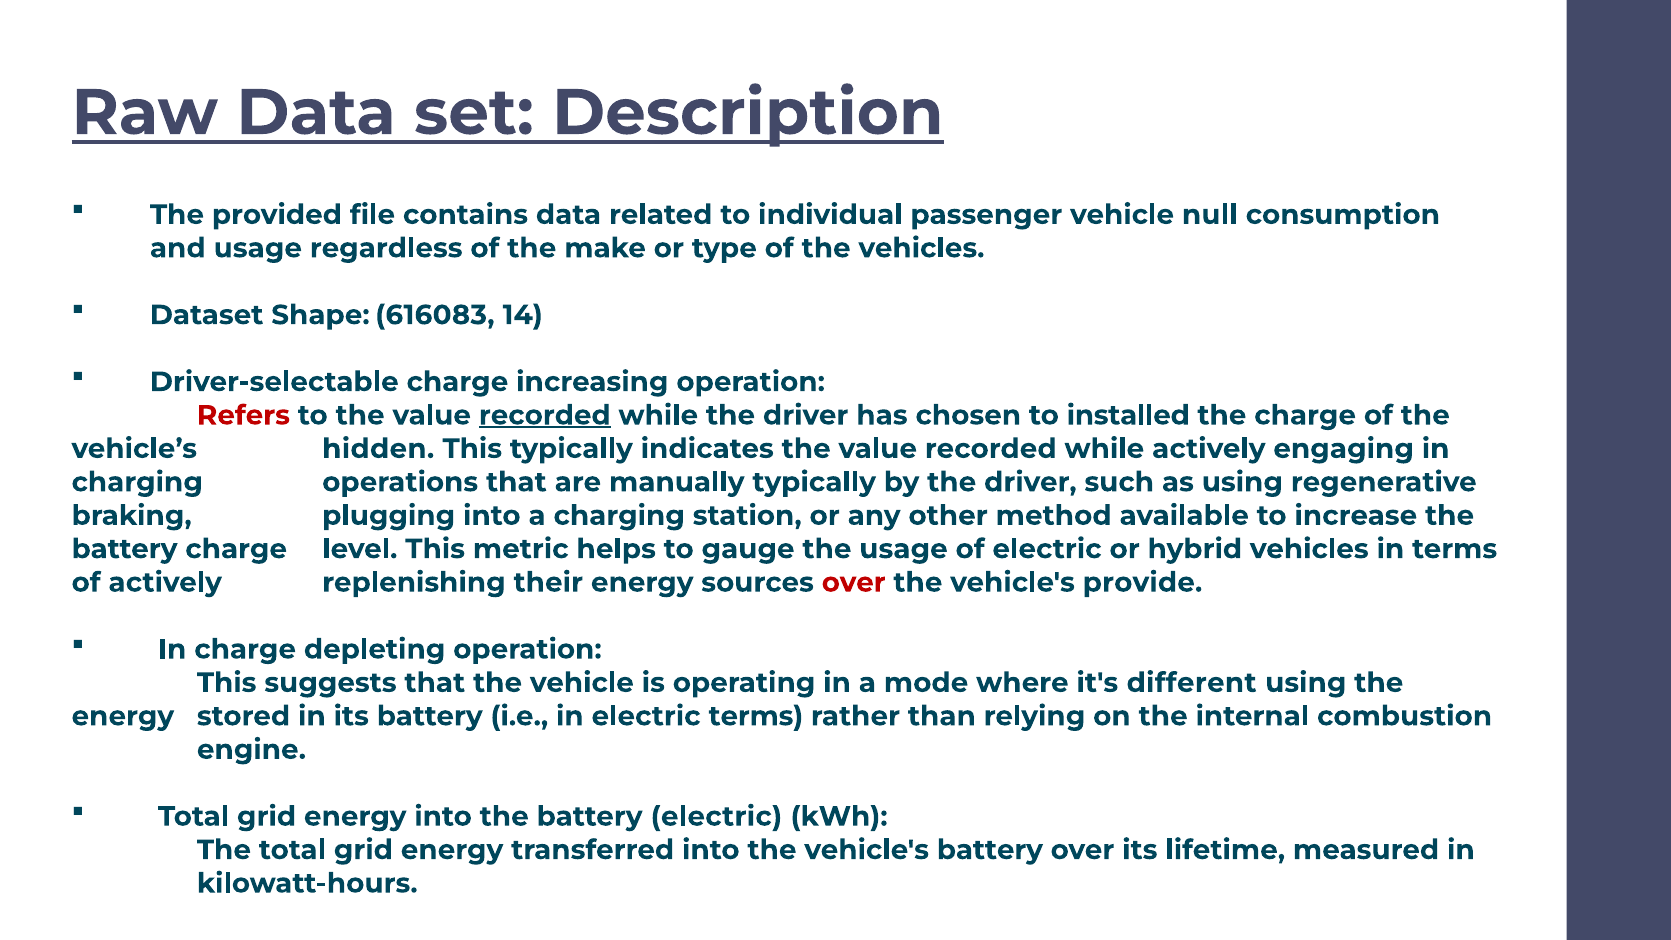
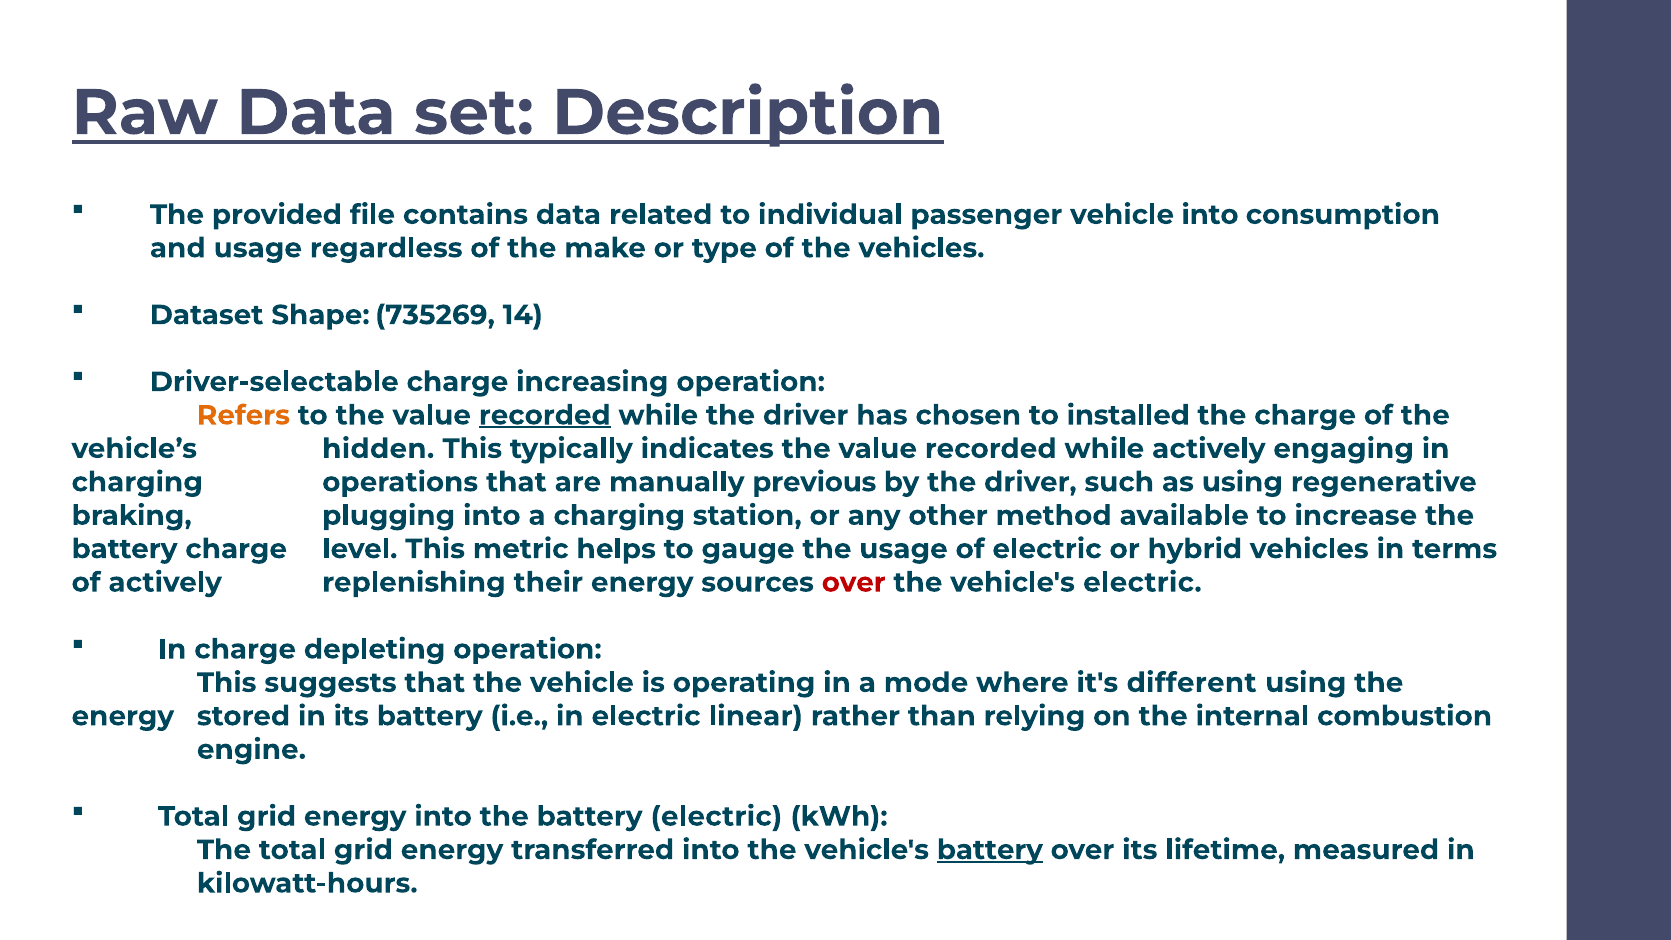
vehicle null: null -> into
616083: 616083 -> 735269
Refers colour: red -> orange
manually typically: typically -> previous
vehicle's provide: provide -> electric
electric terms: terms -> linear
battery at (990, 850) underline: none -> present
